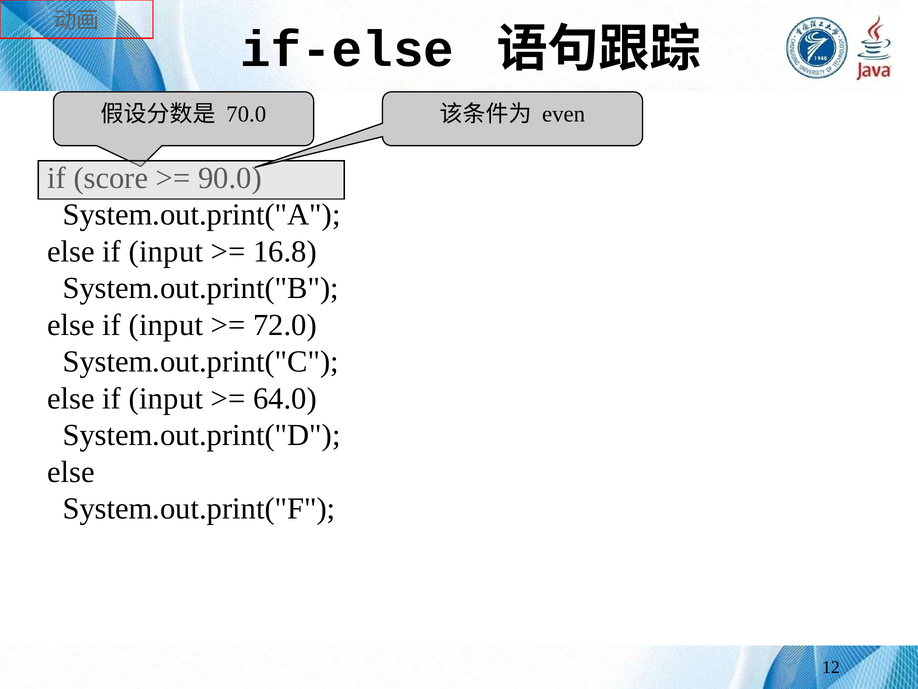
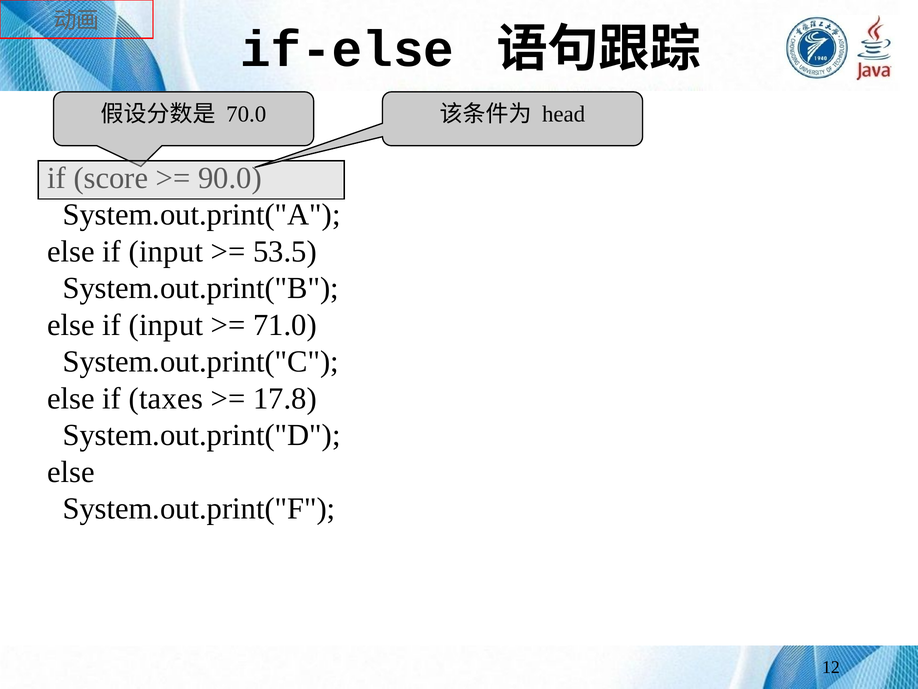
even: even -> head
16.8: 16.8 -> 53.5
72.0: 72.0 -> 71.0
input at (166, 398): input -> taxes
64.0: 64.0 -> 17.8
